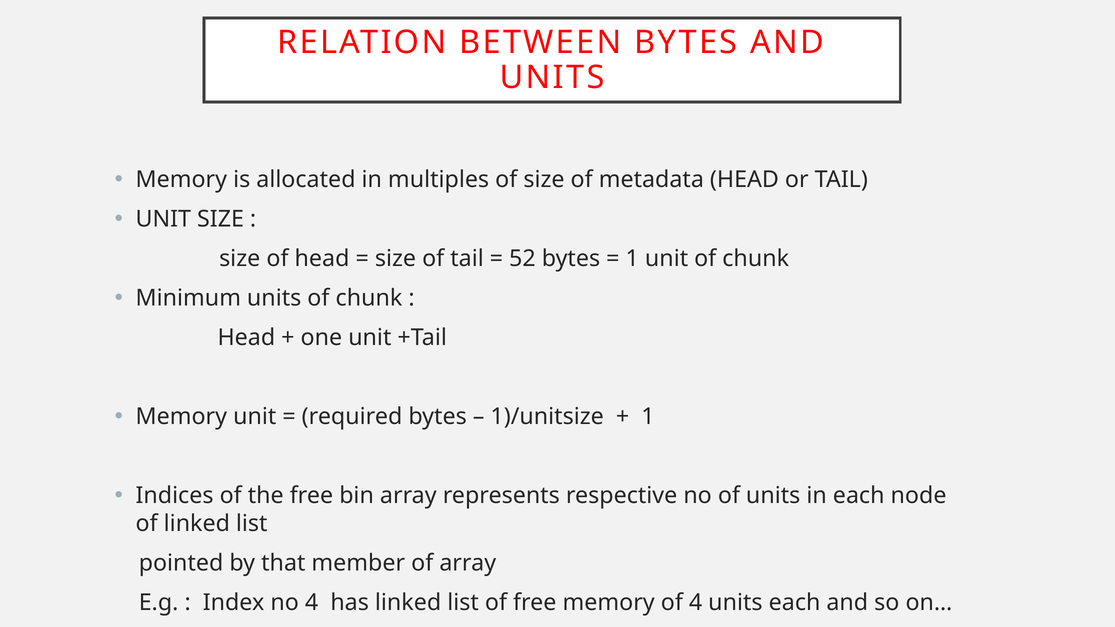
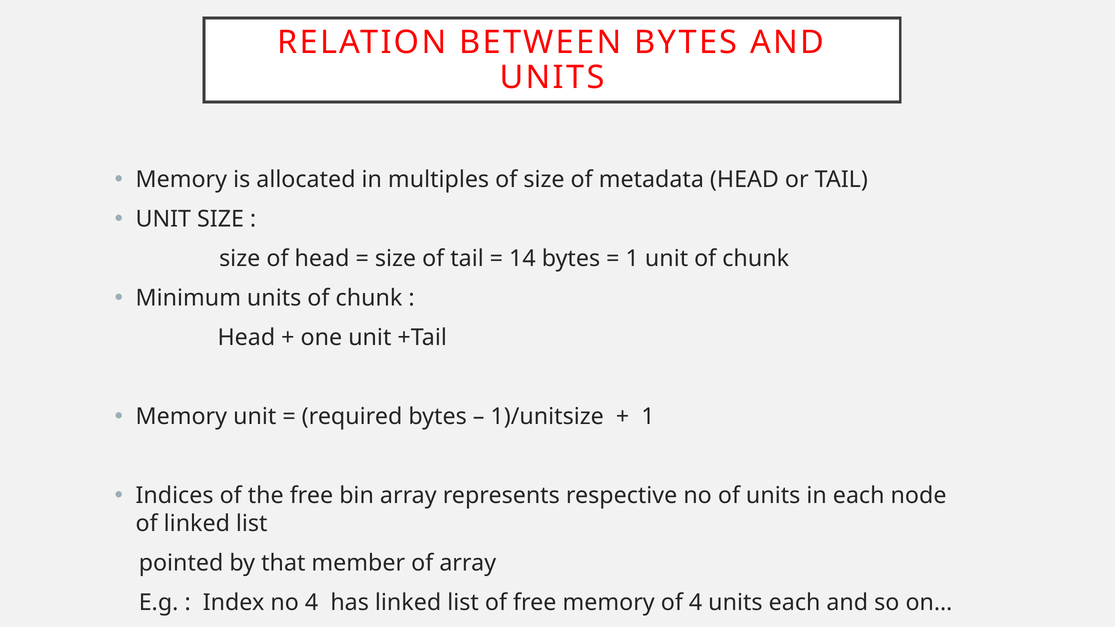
52: 52 -> 14
